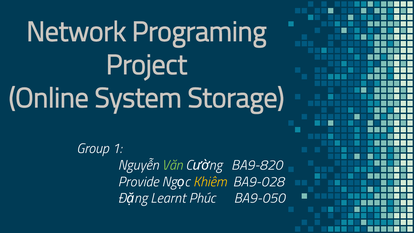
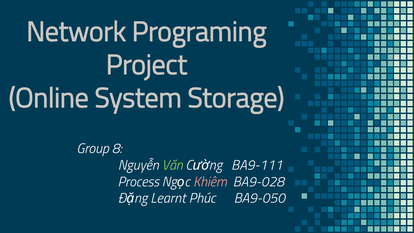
1: 1 -> 8
BA9-820: BA9-820 -> BA9-111
Provide: Provide -> Process
Khiêm colour: yellow -> pink
